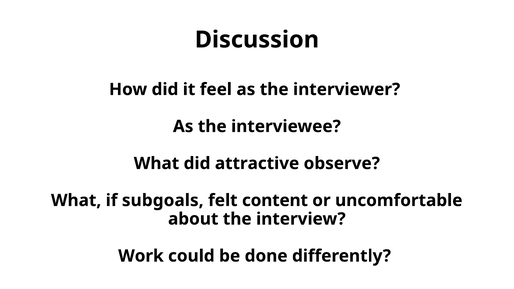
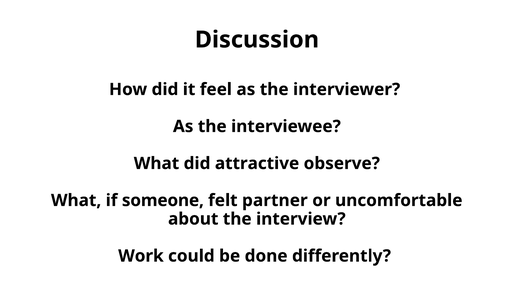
subgoals: subgoals -> someone
content: content -> partner
